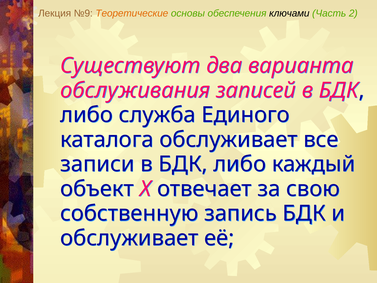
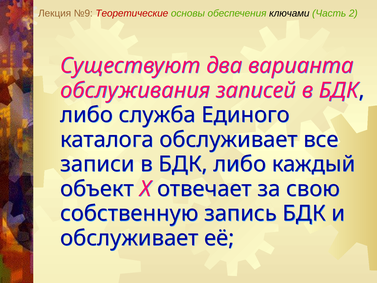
Теоретические colour: orange -> red
